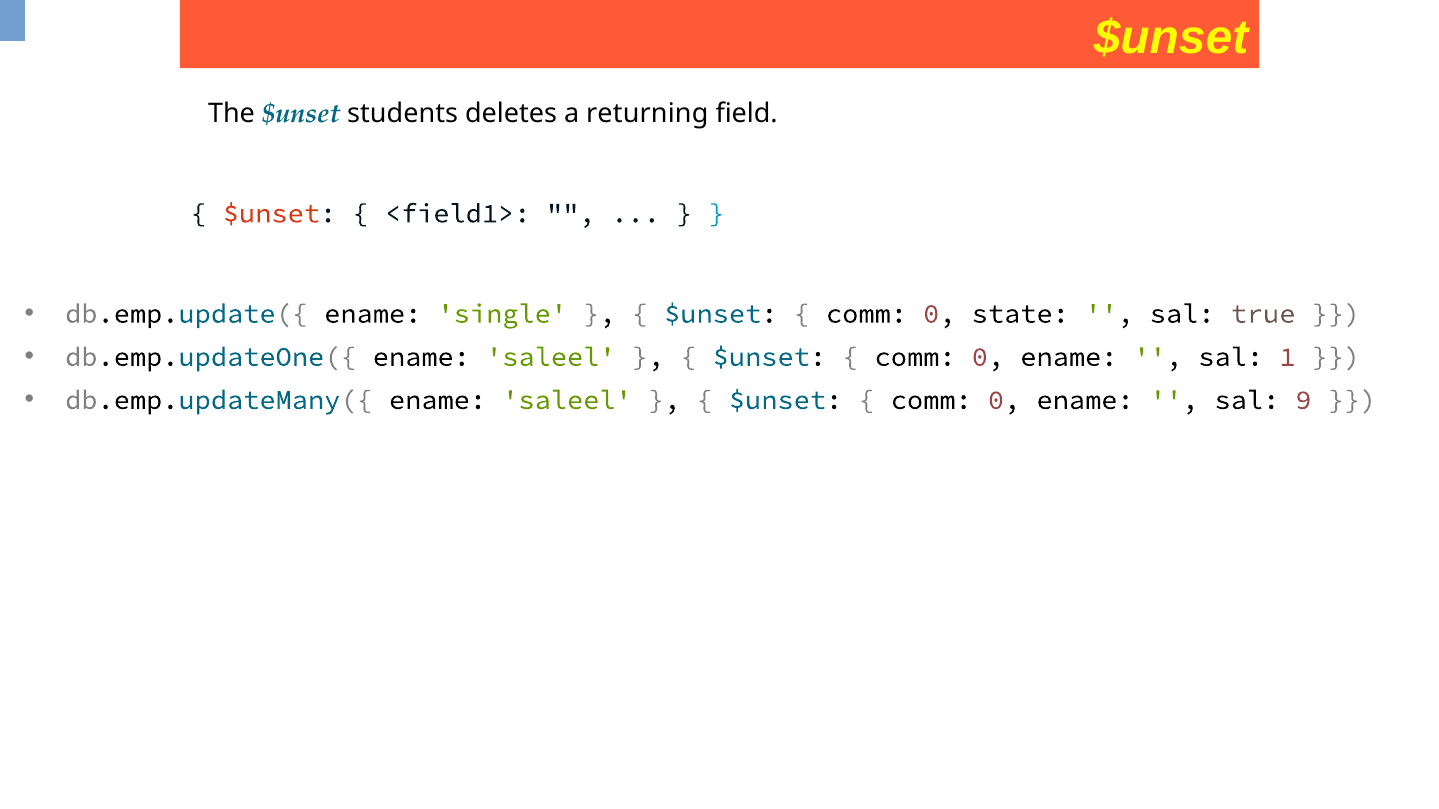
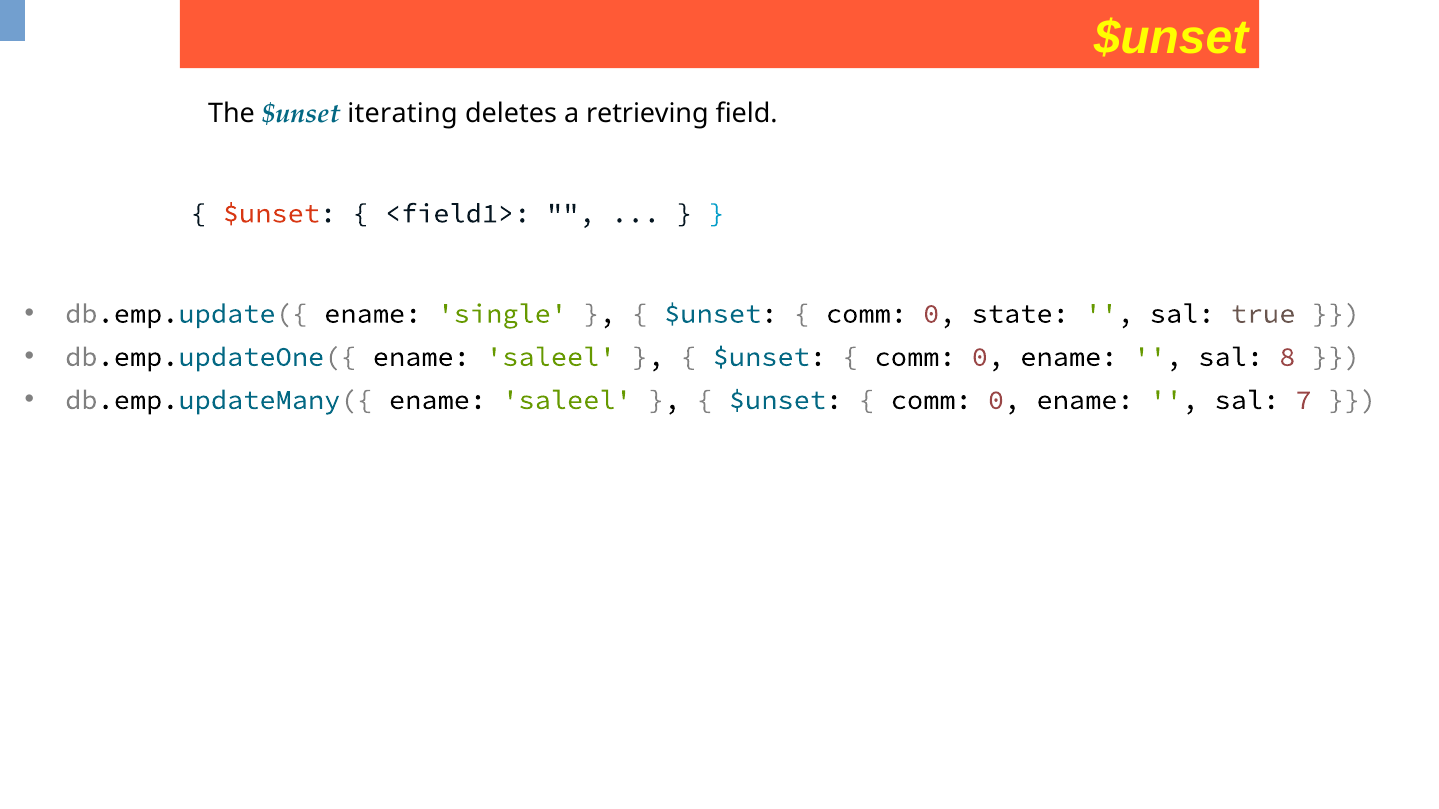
students: students -> iterating
returning: returning -> retrieving
1: 1 -> 8
9: 9 -> 7
